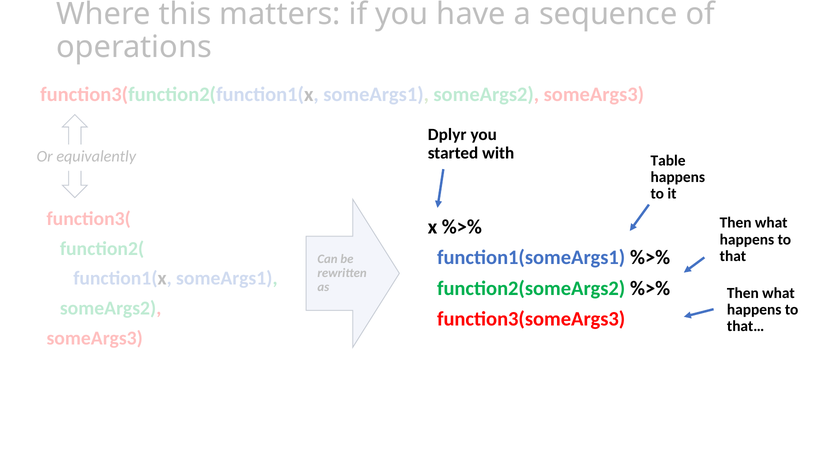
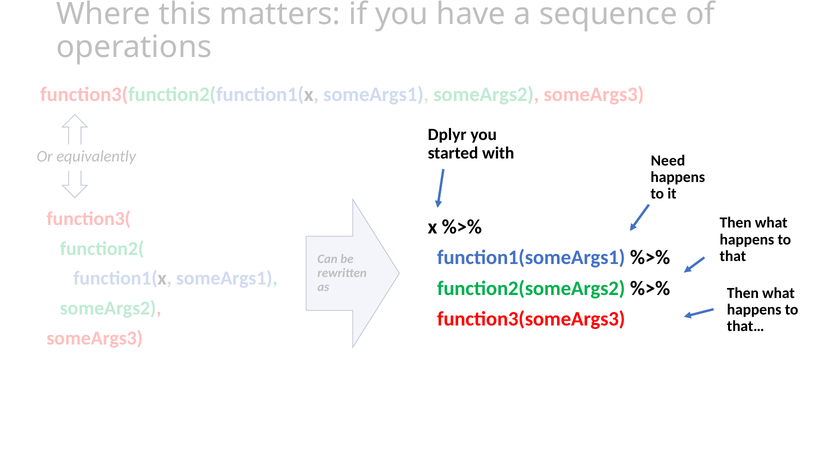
Table: Table -> Need
